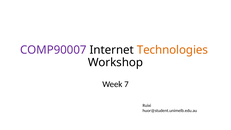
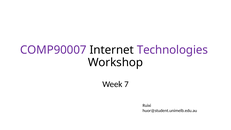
Technologies colour: orange -> purple
